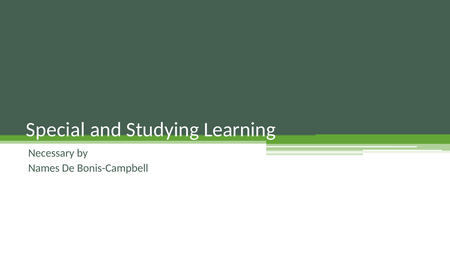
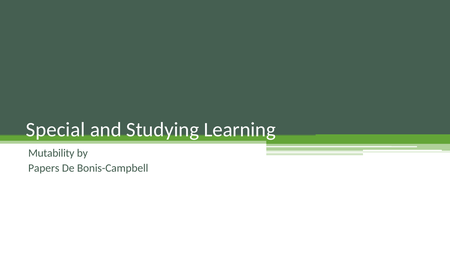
Necessary: Necessary -> Mutability
Names: Names -> Papers
